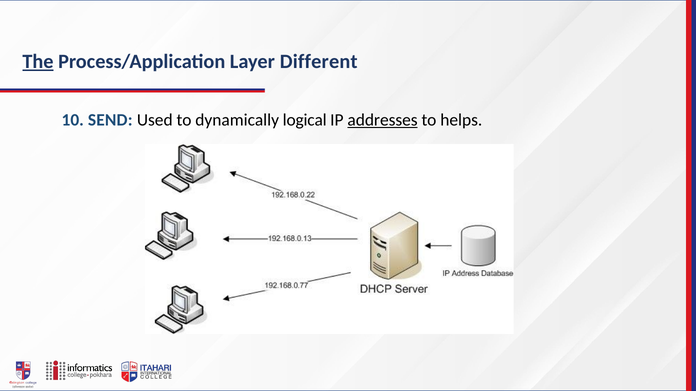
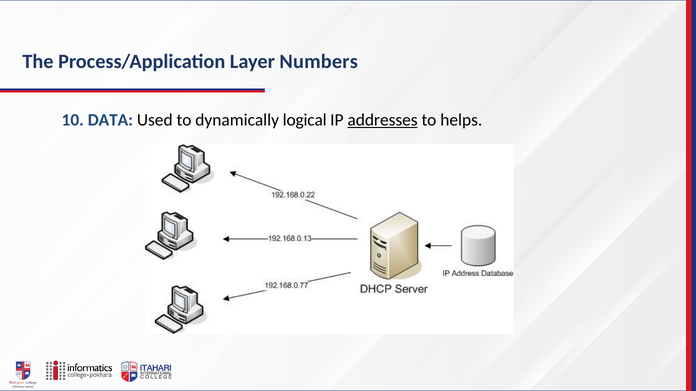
The underline: present -> none
Different: Different -> Numbers
SEND: SEND -> DATA
